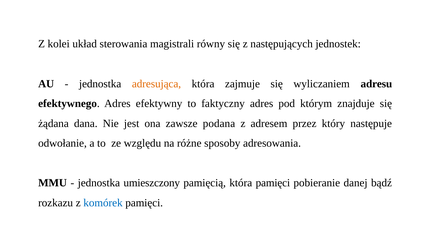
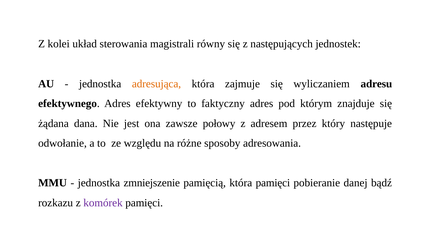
podana: podana -> połowy
umieszczony: umieszczony -> zmniejszenie
komórek colour: blue -> purple
